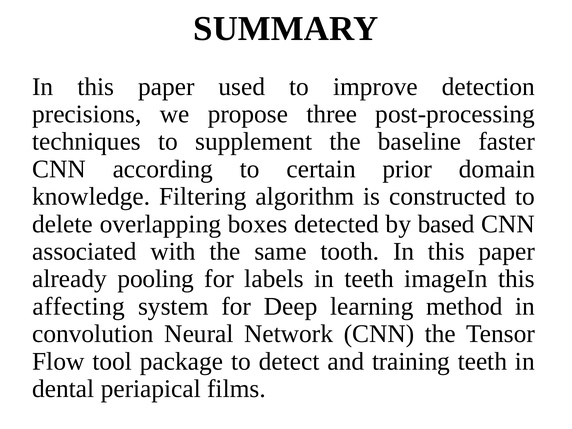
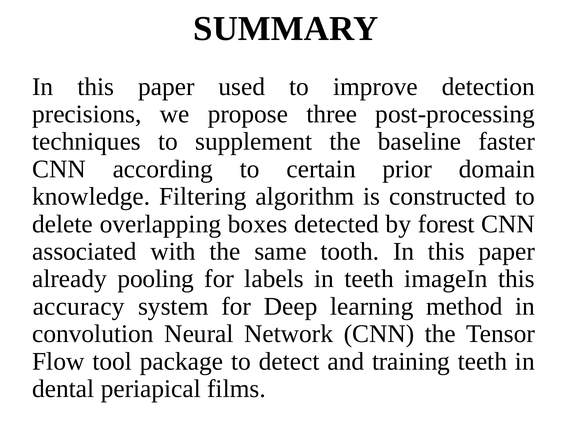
based: based -> forest
affecting: affecting -> accuracy
